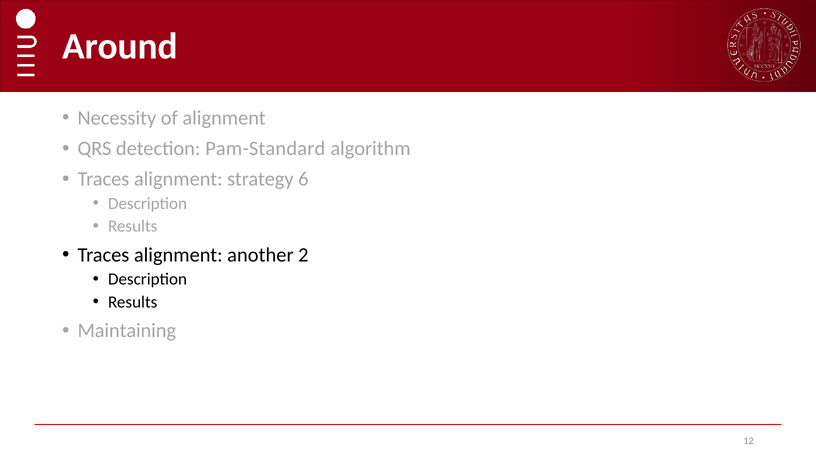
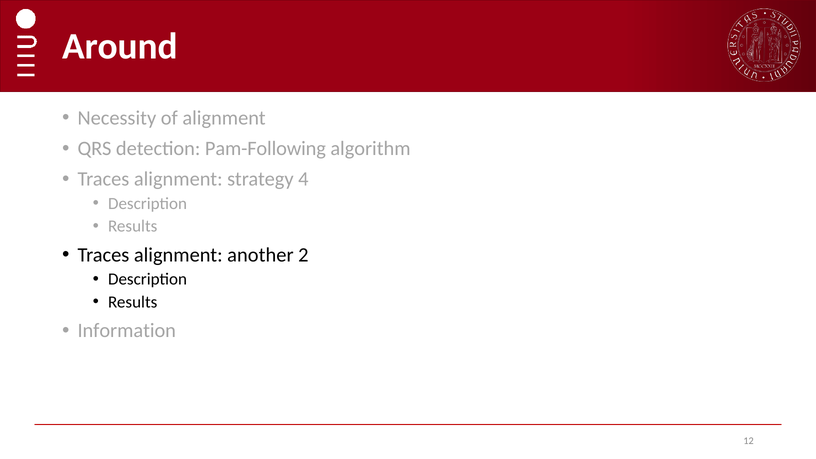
Pam-Standard: Pam-Standard -> Pam-Following
6: 6 -> 4
Maintaining: Maintaining -> Information
